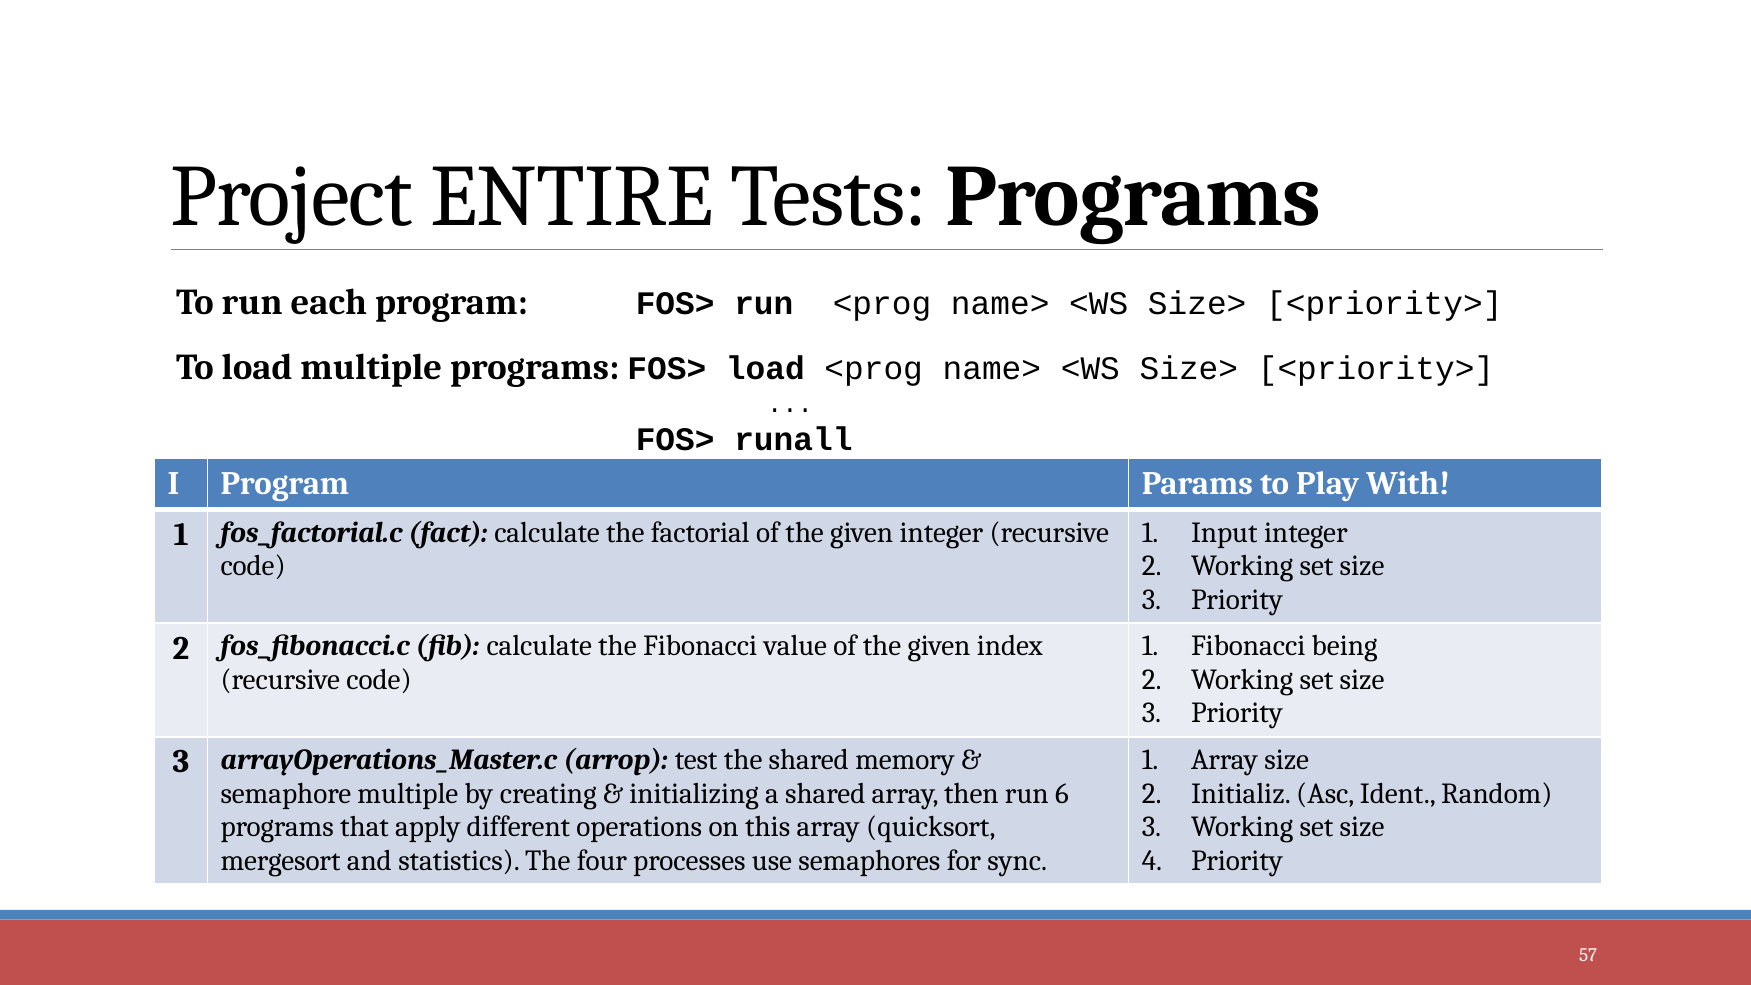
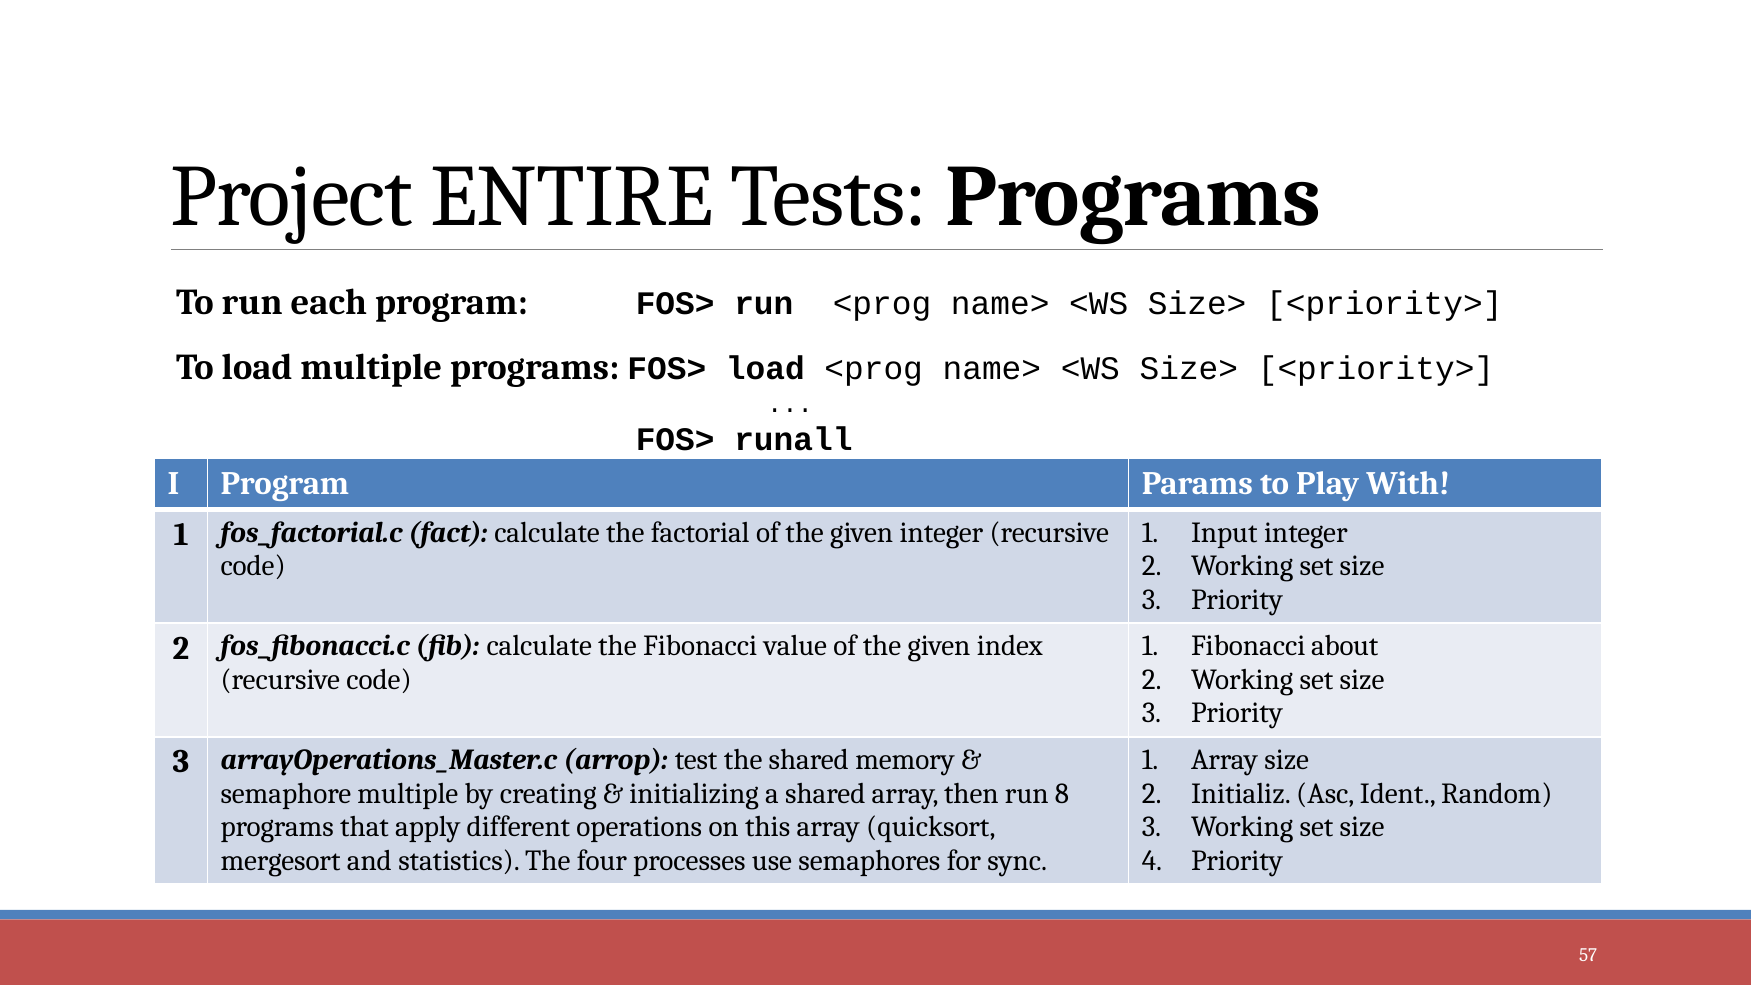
being: being -> about
6: 6 -> 8
